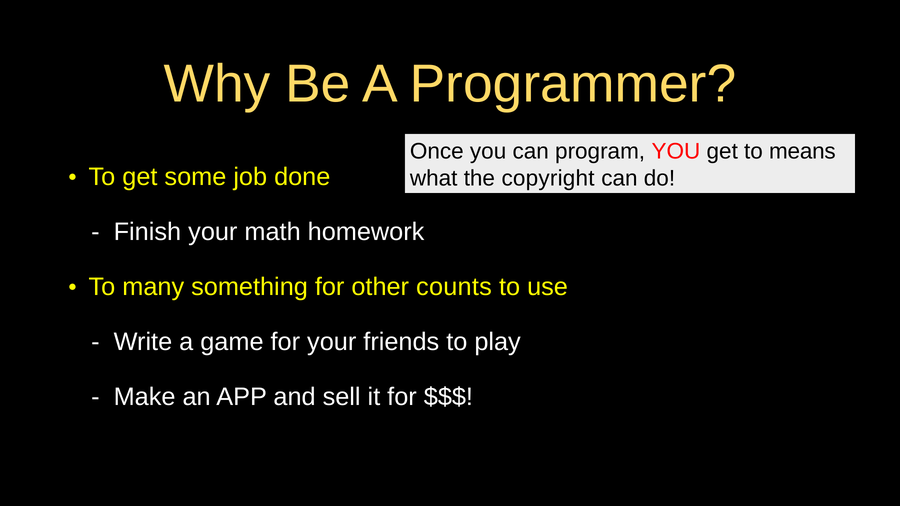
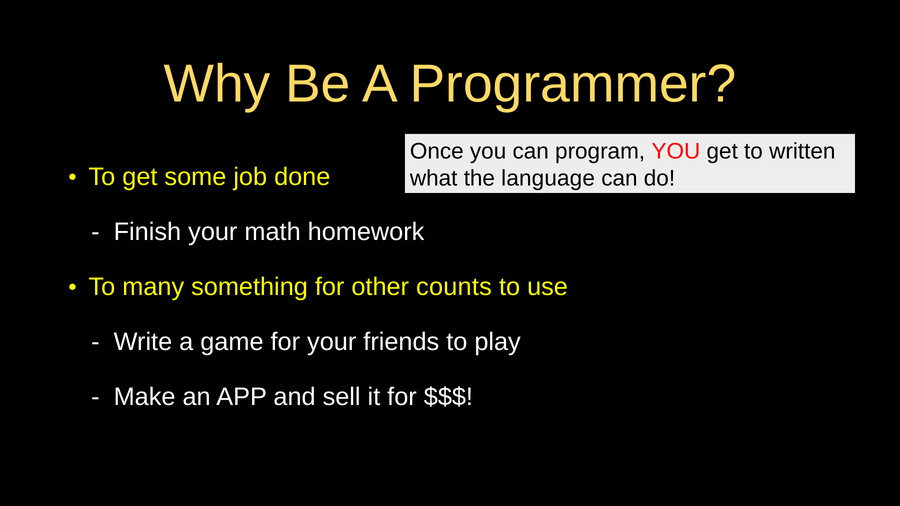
means: means -> written
copyright: copyright -> language
